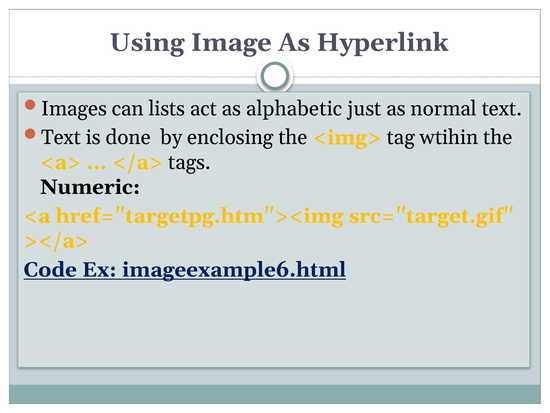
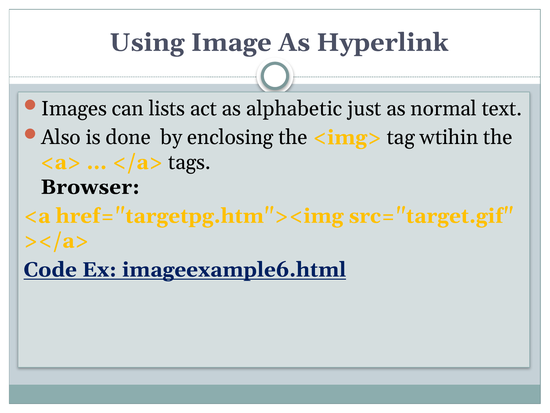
Text at (61, 137): Text -> Also
Numeric: Numeric -> Browser
